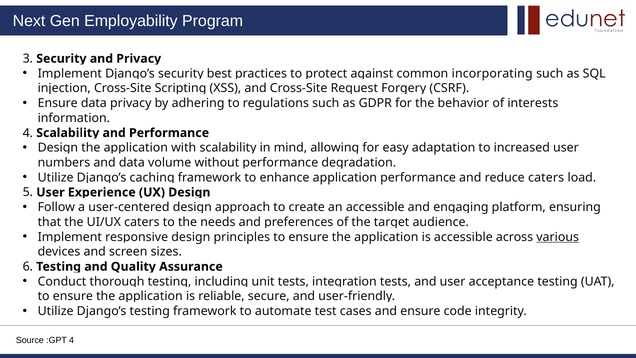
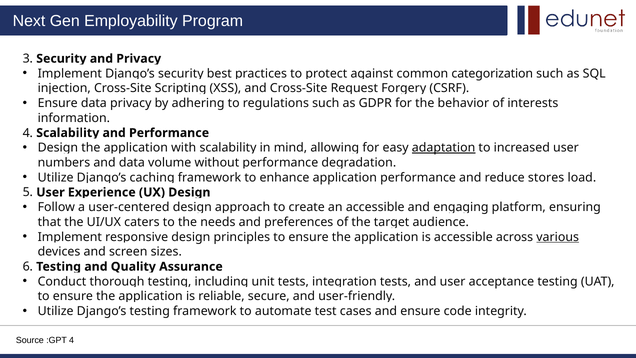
incorporating: incorporating -> categorization
adaptation underline: none -> present
reduce caters: caters -> stores
